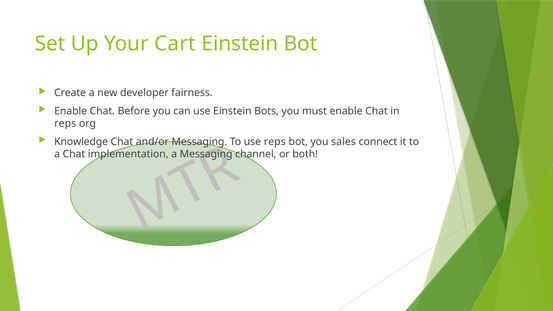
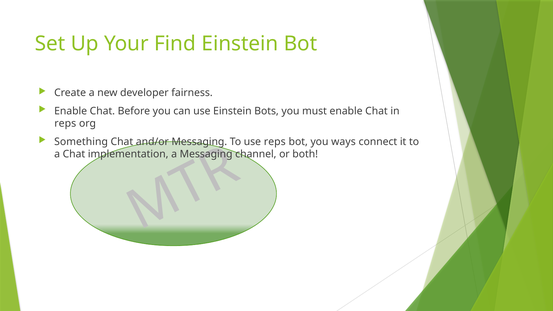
Cart: Cart -> Find
Knowledge: Knowledge -> Something
sales: sales -> ways
